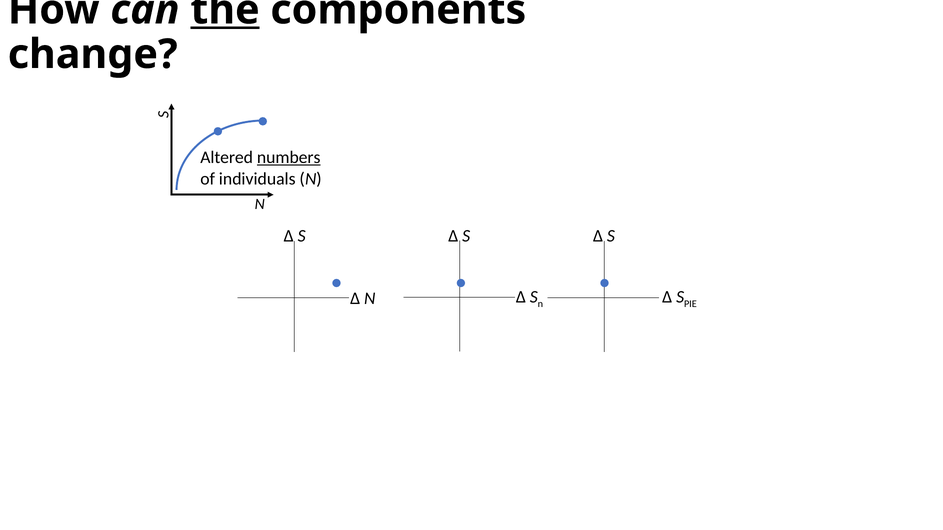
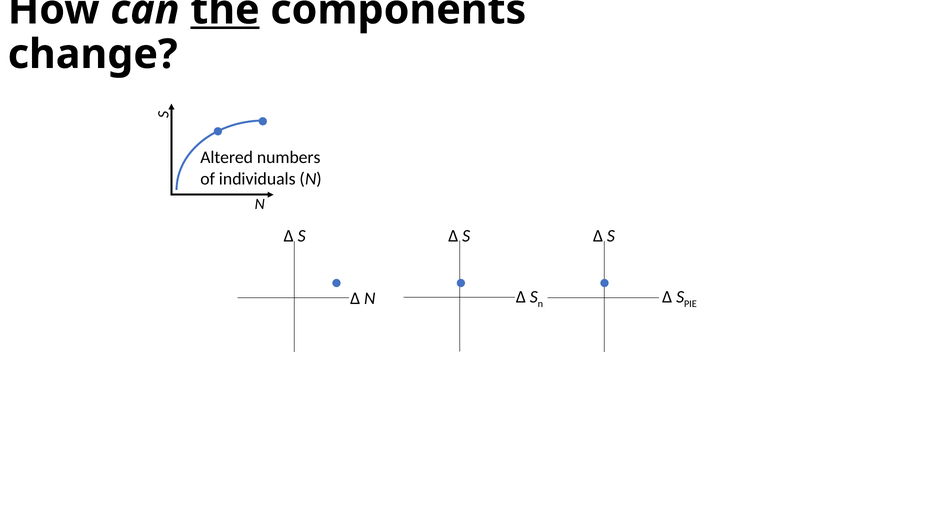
numbers underline: present -> none
